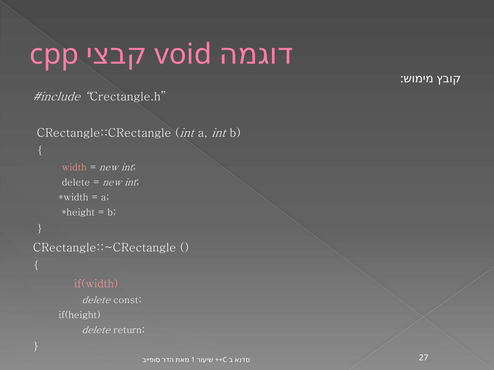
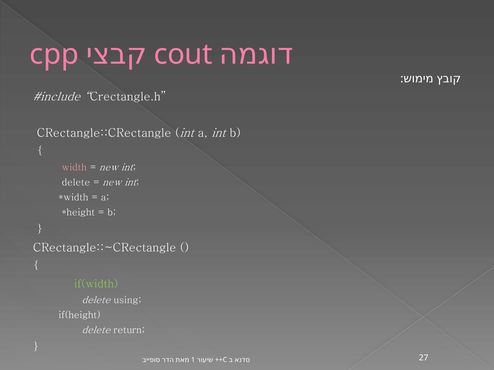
void: void -> cout
if(width colour: pink -> light green
const: const -> using
